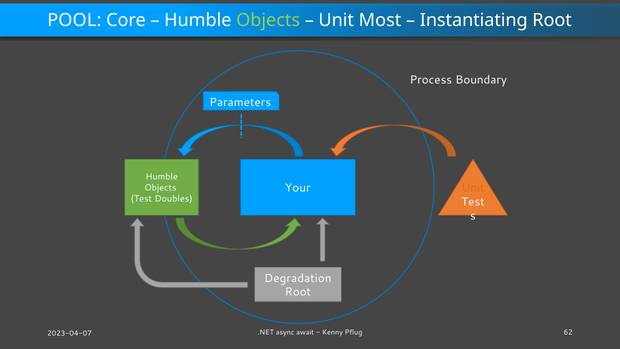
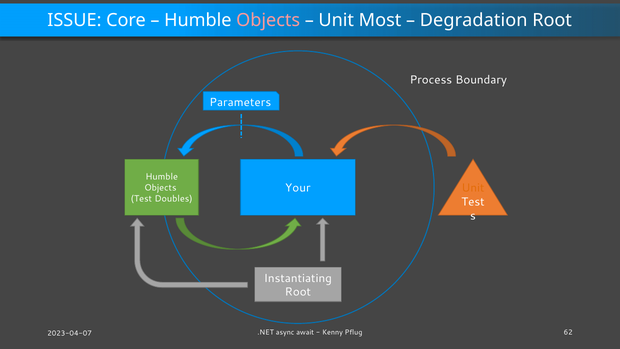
POOL: POOL -> ISSUE
Objects at (268, 20) colour: light green -> pink
Instantiating: Instantiating -> Degradation
Degradation: Degradation -> Instantiating
